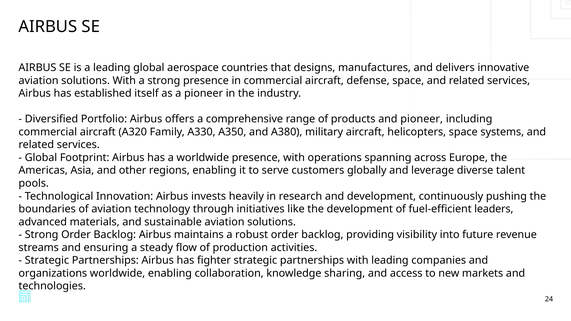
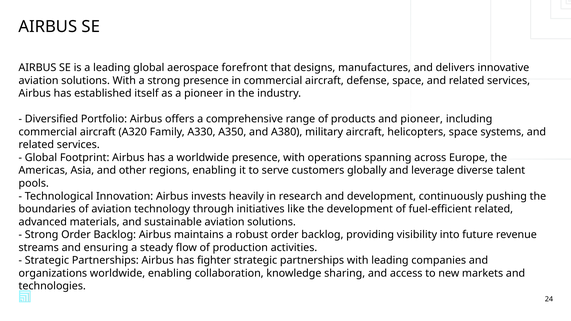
countries: countries -> forefront
fuel-efficient leaders: leaders -> related
